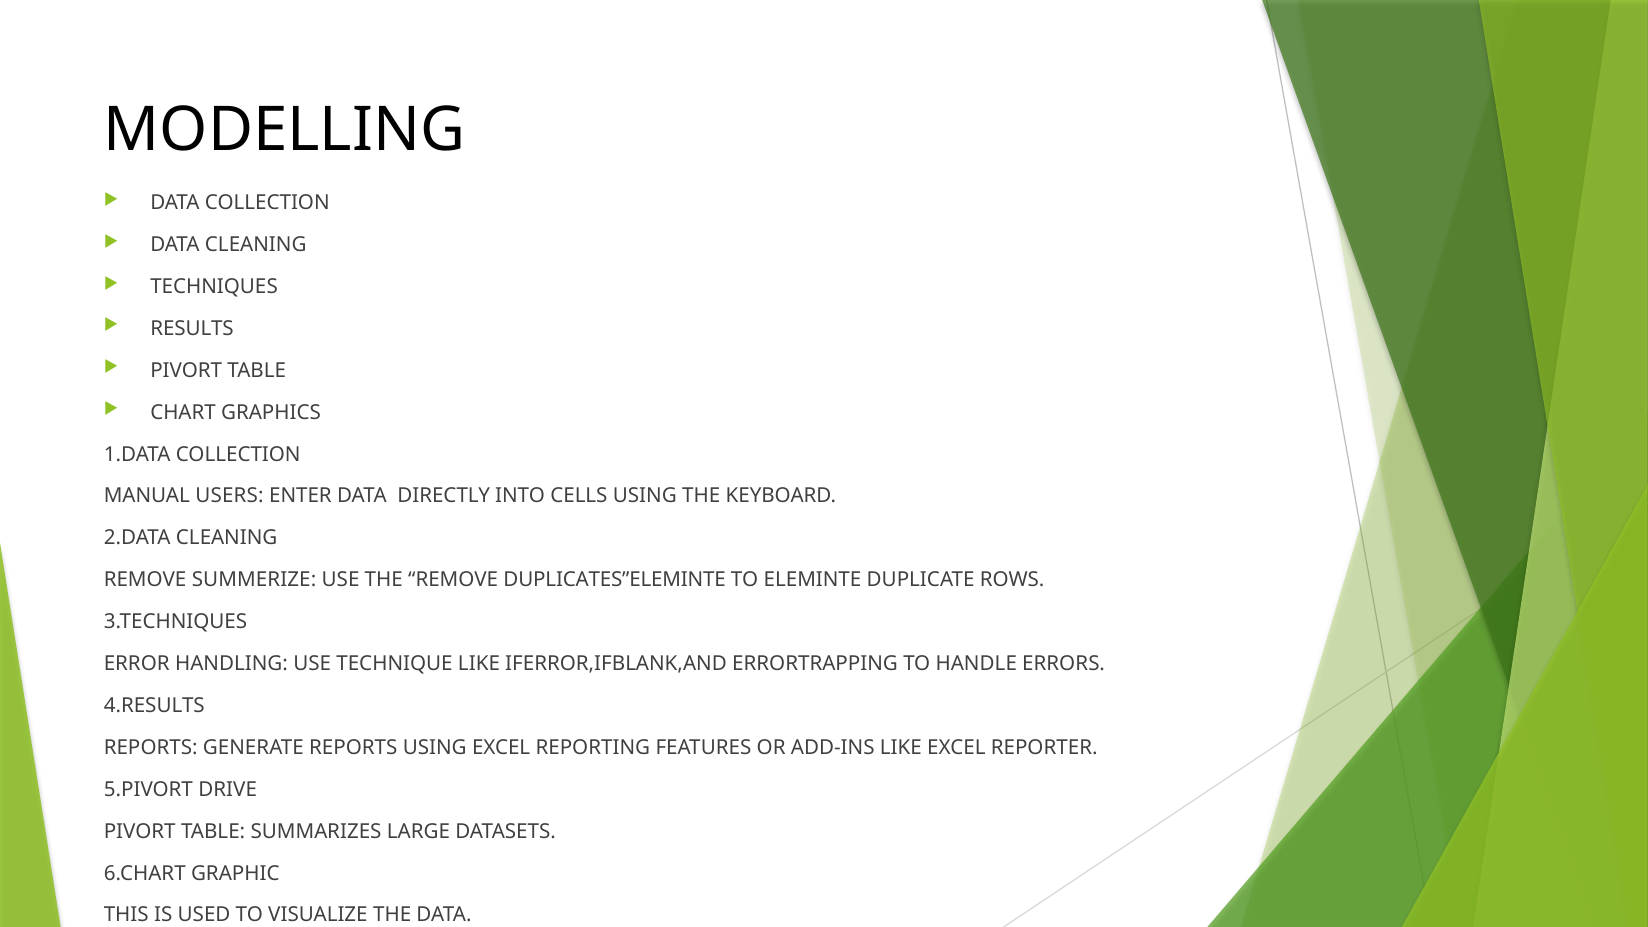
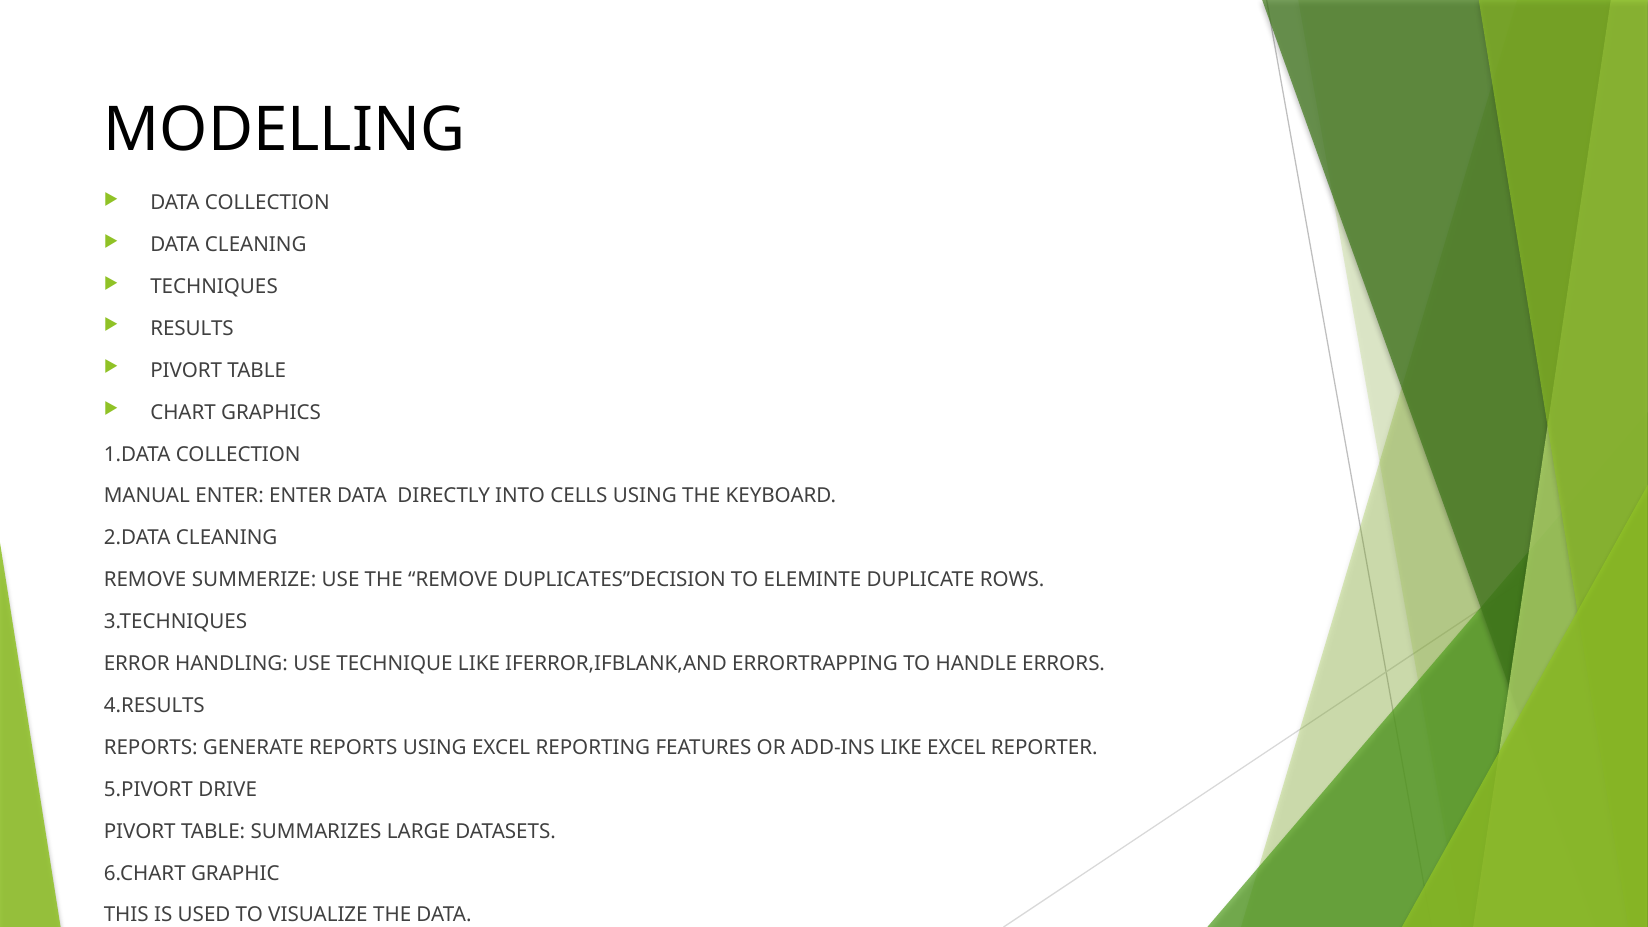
MANUAL USERS: USERS -> ENTER
DUPLICATES”ELEMINTE: DUPLICATES”ELEMINTE -> DUPLICATES”DECISION
